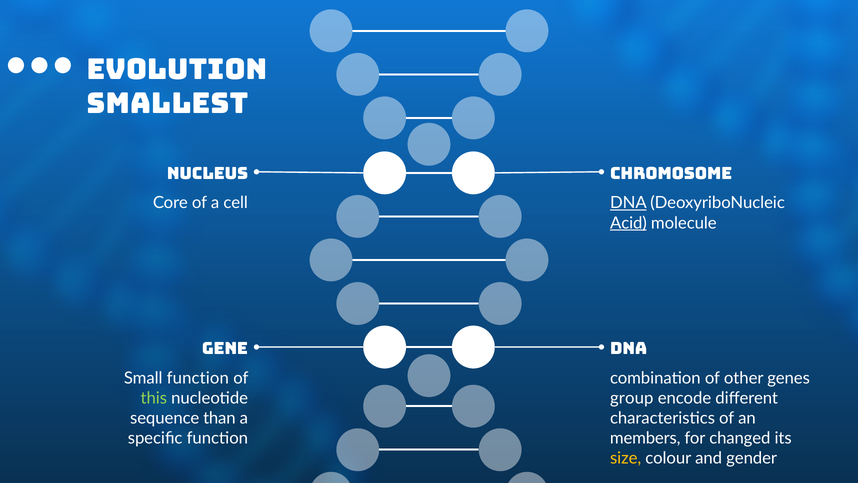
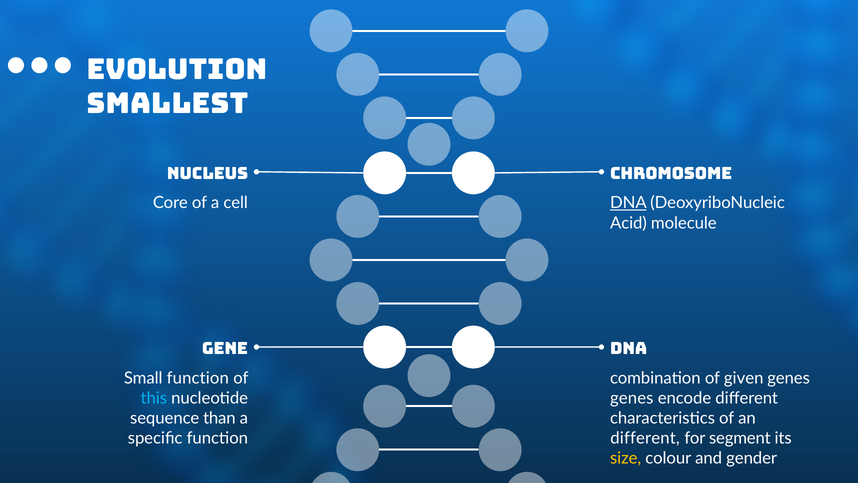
Acid underline: present -> none
other: other -> given
this colour: light green -> light blue
group at (632, 398): group -> genes
members at (645, 438): members -> different
changed: changed -> segment
